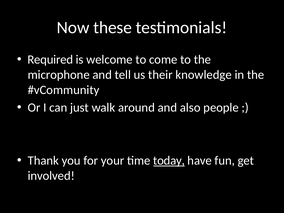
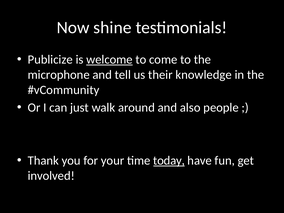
these: these -> shine
Required: Required -> Publicize
welcome underline: none -> present
